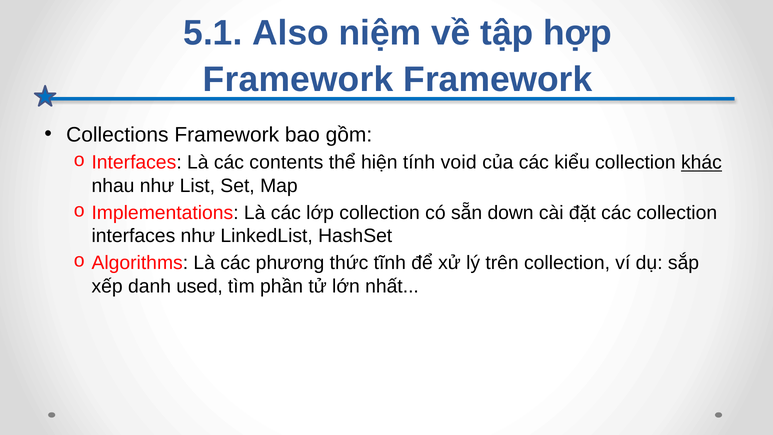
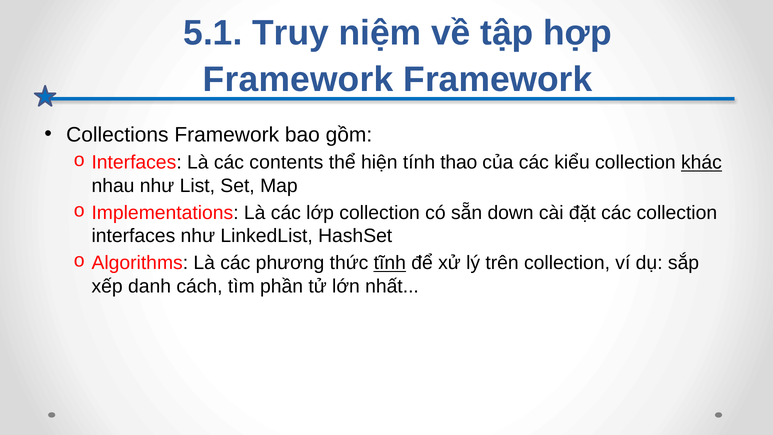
Also: Also -> Truy
void: void -> thao
tĩnh underline: none -> present
used: used -> cách
